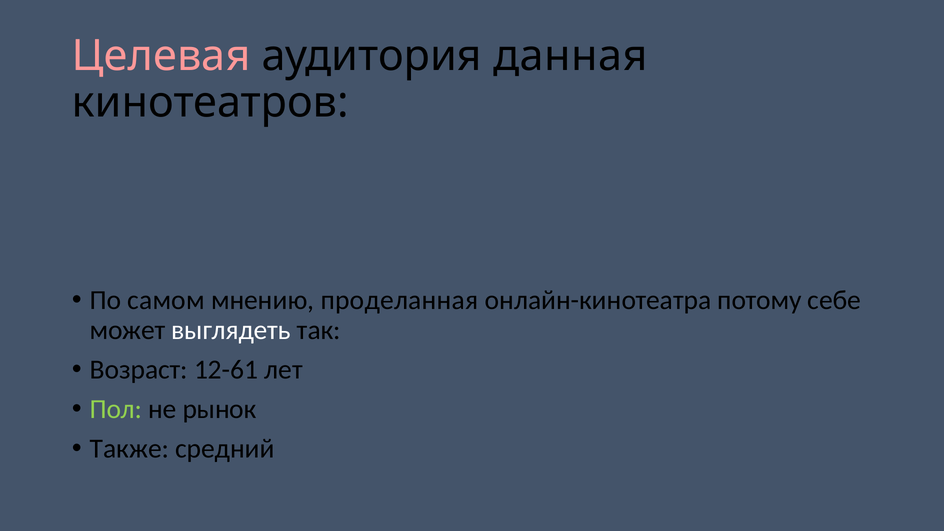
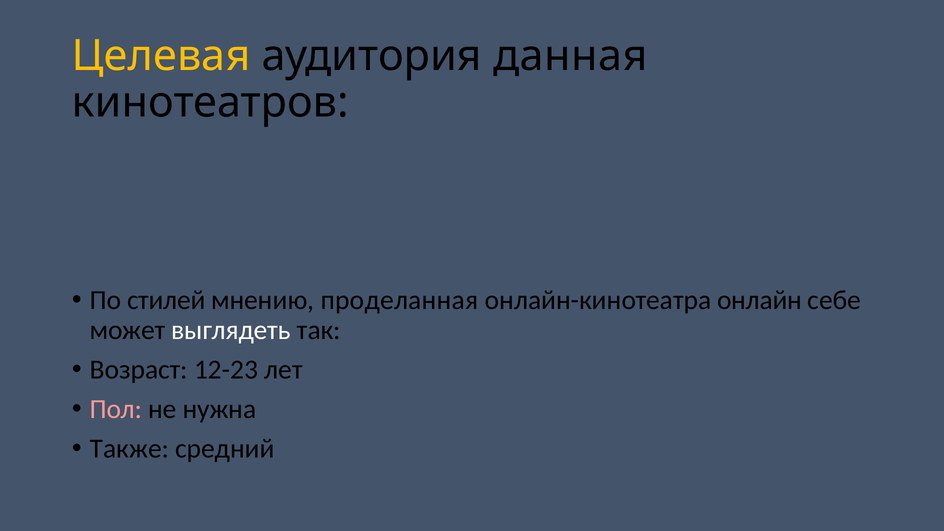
Целевая colour: pink -> yellow
самом: самом -> стилей
потому: потому -> онлайн
12-61: 12-61 -> 12-23
Пол colour: light green -> pink
рынок: рынок -> нужна
